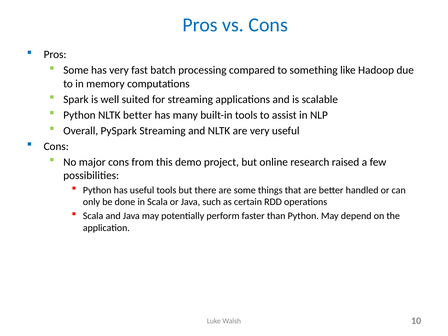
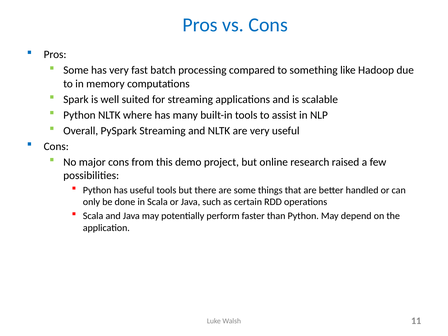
NLTK better: better -> where
10: 10 -> 11
